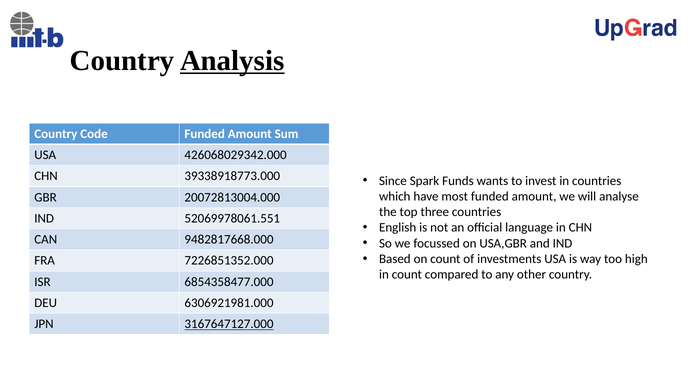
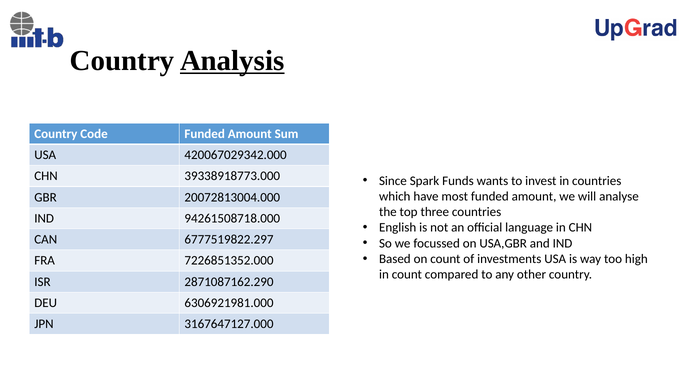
426068029342.000: 426068029342.000 -> 420067029342.000
52069978061.551: 52069978061.551 -> 94261508718.000
9482817668.000: 9482817668.000 -> 6777519822.297
6854358477.000: 6854358477.000 -> 2871087162.290
3167647127.000 underline: present -> none
